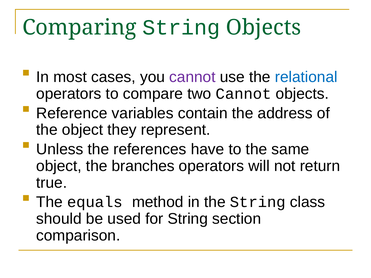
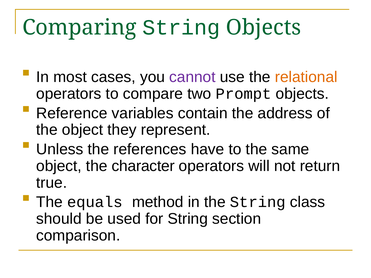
relational colour: blue -> orange
two Cannot: Cannot -> Prompt
branches: branches -> character
